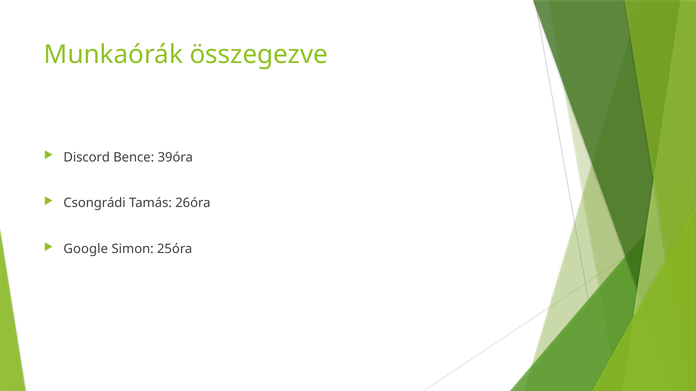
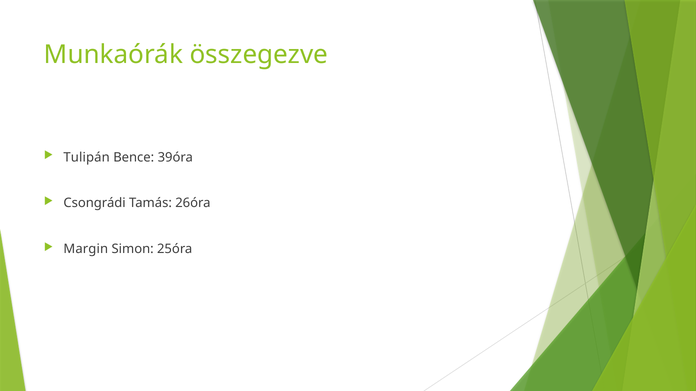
Discord: Discord -> Tulipán
Google: Google -> Margin
